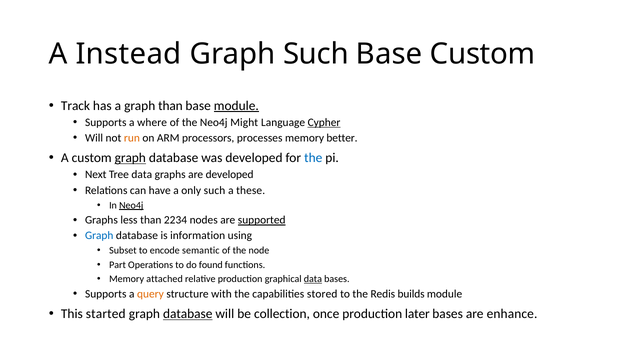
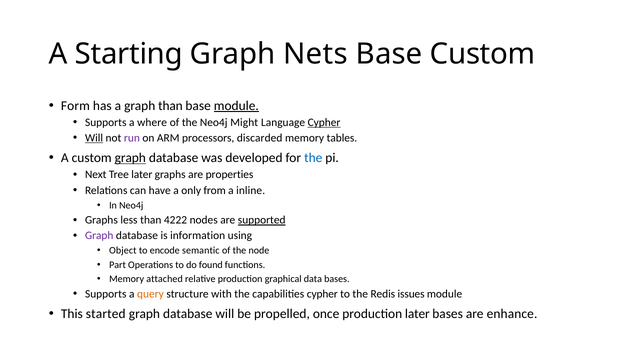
Instead: Instead -> Starting
Graph Such: Such -> Nets
Track: Track -> Form
Will at (94, 138) underline: none -> present
run colour: orange -> purple
processes: processes -> discarded
better: better -> tables
Tree data: data -> later
are developed: developed -> properties
only such: such -> from
these: these -> inline
Neo4j at (131, 205) underline: present -> none
2234: 2234 -> 4222
Graph at (99, 236) colour: blue -> purple
Subset: Subset -> Object
data at (313, 279) underline: present -> none
capabilities stored: stored -> cypher
builds: builds -> issues
database at (188, 314) underline: present -> none
collection: collection -> propelled
